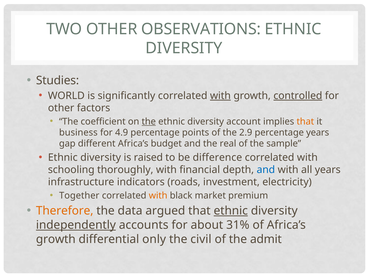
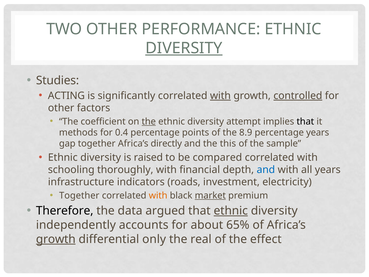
OBSERVATIONS: OBSERVATIONS -> PERFORMANCE
DIVERSITY at (184, 48) underline: none -> present
WORLD: WORLD -> ACTING
account: account -> attempt
that at (305, 121) colour: orange -> black
business: business -> methods
4.9: 4.9 -> 0.4
2.9: 2.9 -> 8.9
gap different: different -> together
budget: budget -> directly
real: real -> this
difference: difference -> compared
market underline: none -> present
Therefore colour: orange -> black
independently underline: present -> none
31%: 31% -> 65%
growth at (56, 239) underline: none -> present
civil: civil -> real
admit: admit -> effect
